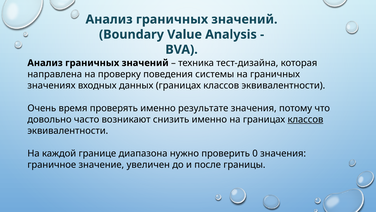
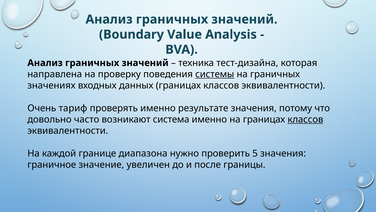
системы underline: none -> present
время: время -> тариф
снизить: снизить -> система
0: 0 -> 5
